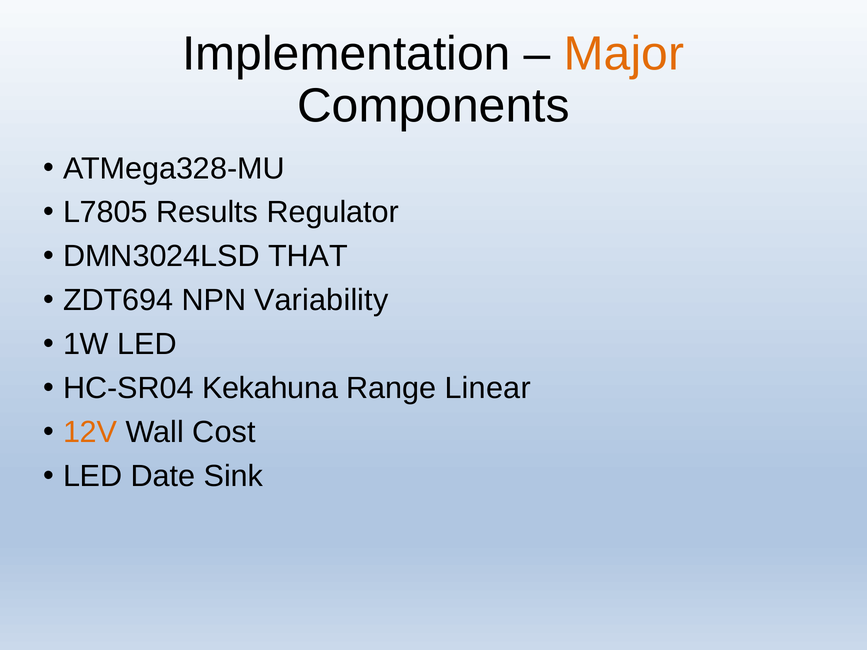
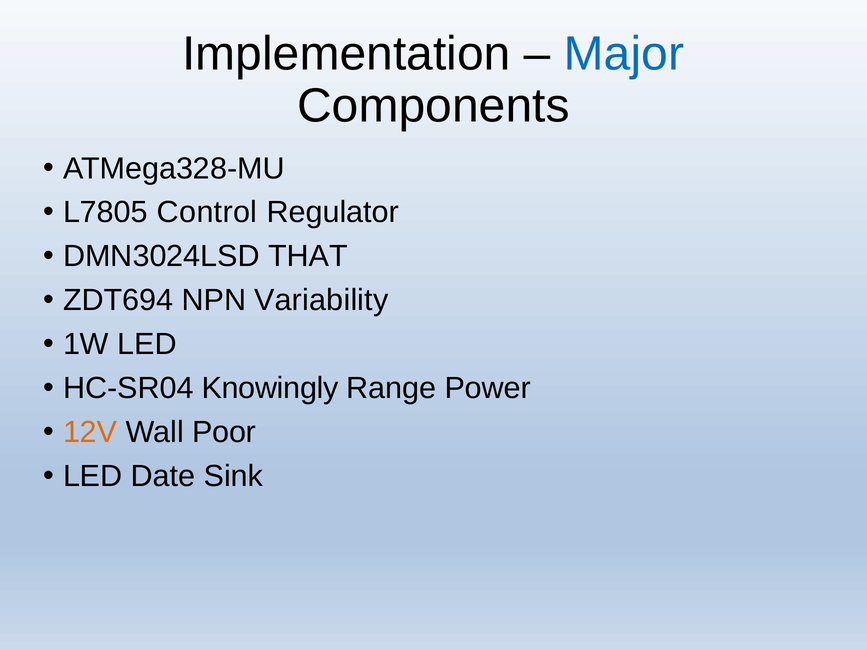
Major colour: orange -> blue
Results: Results -> Control
Kekahuna: Kekahuna -> Knowingly
Linear: Linear -> Power
Cost: Cost -> Poor
